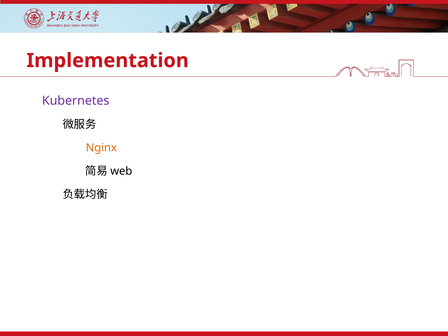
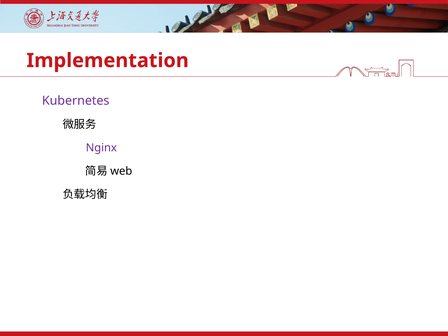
Nginx colour: orange -> purple
